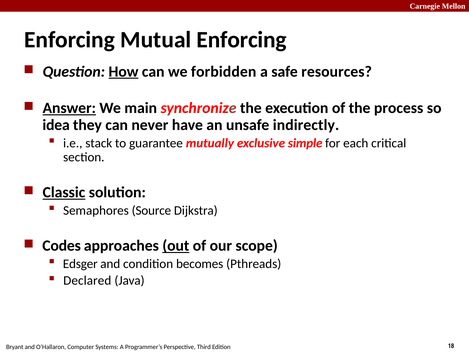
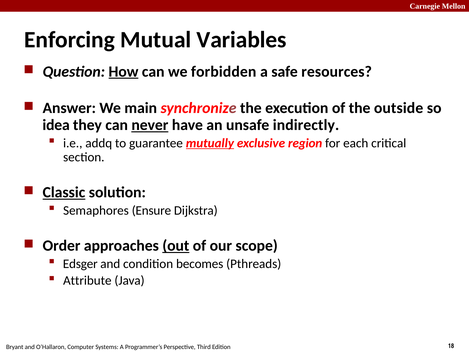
Mutual Enforcing: Enforcing -> Variables
Answer underline: present -> none
process: process -> outside
never underline: none -> present
stack: stack -> addq
mutually underline: none -> present
simple: simple -> region
Source: Source -> Ensure
Codes: Codes -> Order
Declared: Declared -> Attribute
